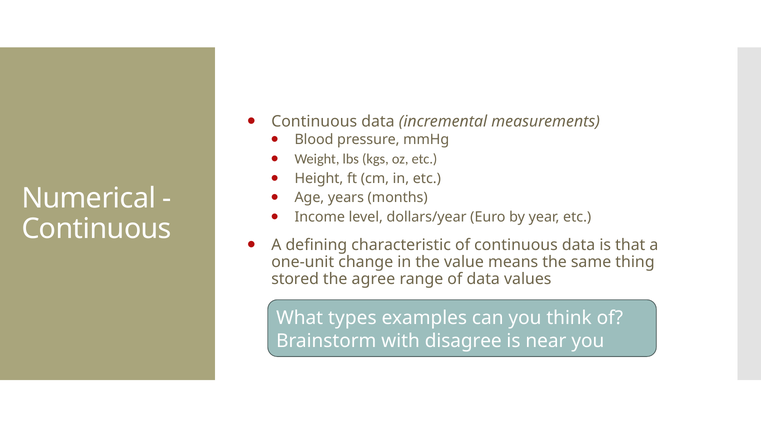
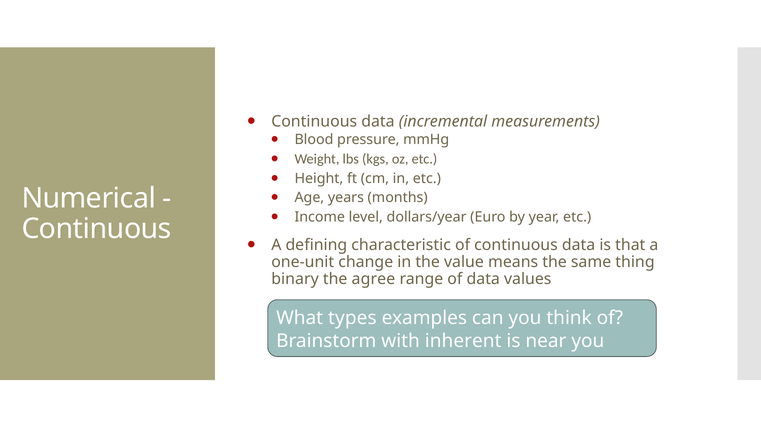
stored: stored -> binary
disagree: disagree -> inherent
